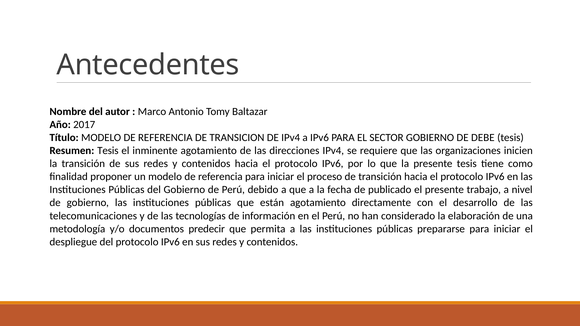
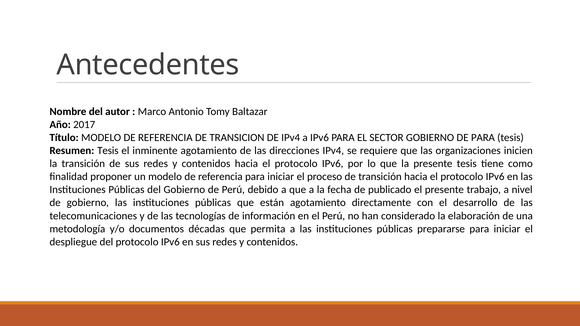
DE DEBE: DEBE -> PARA
predecir: predecir -> décadas
